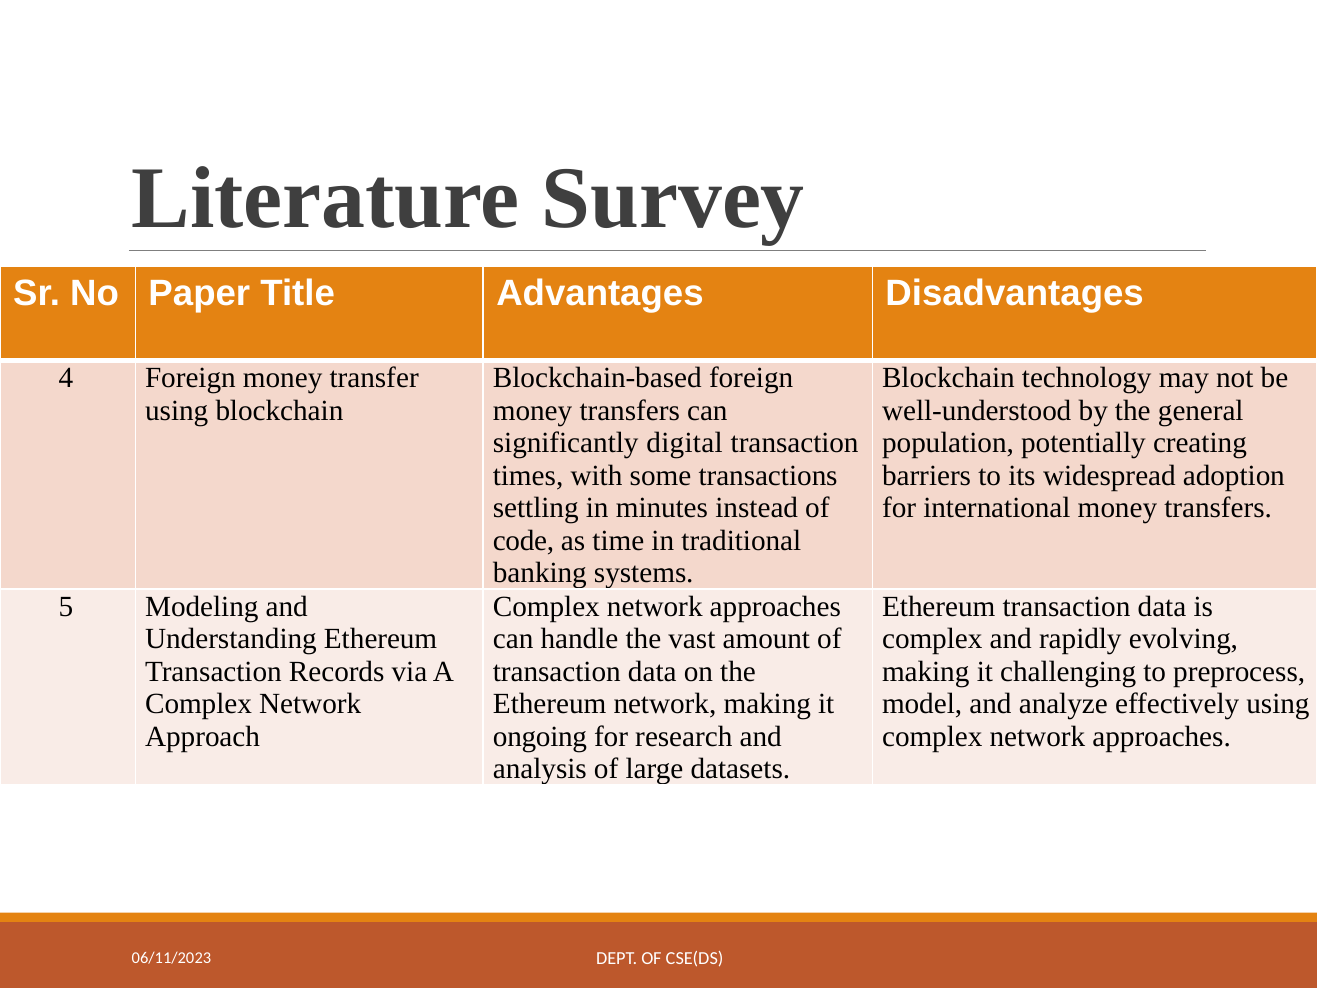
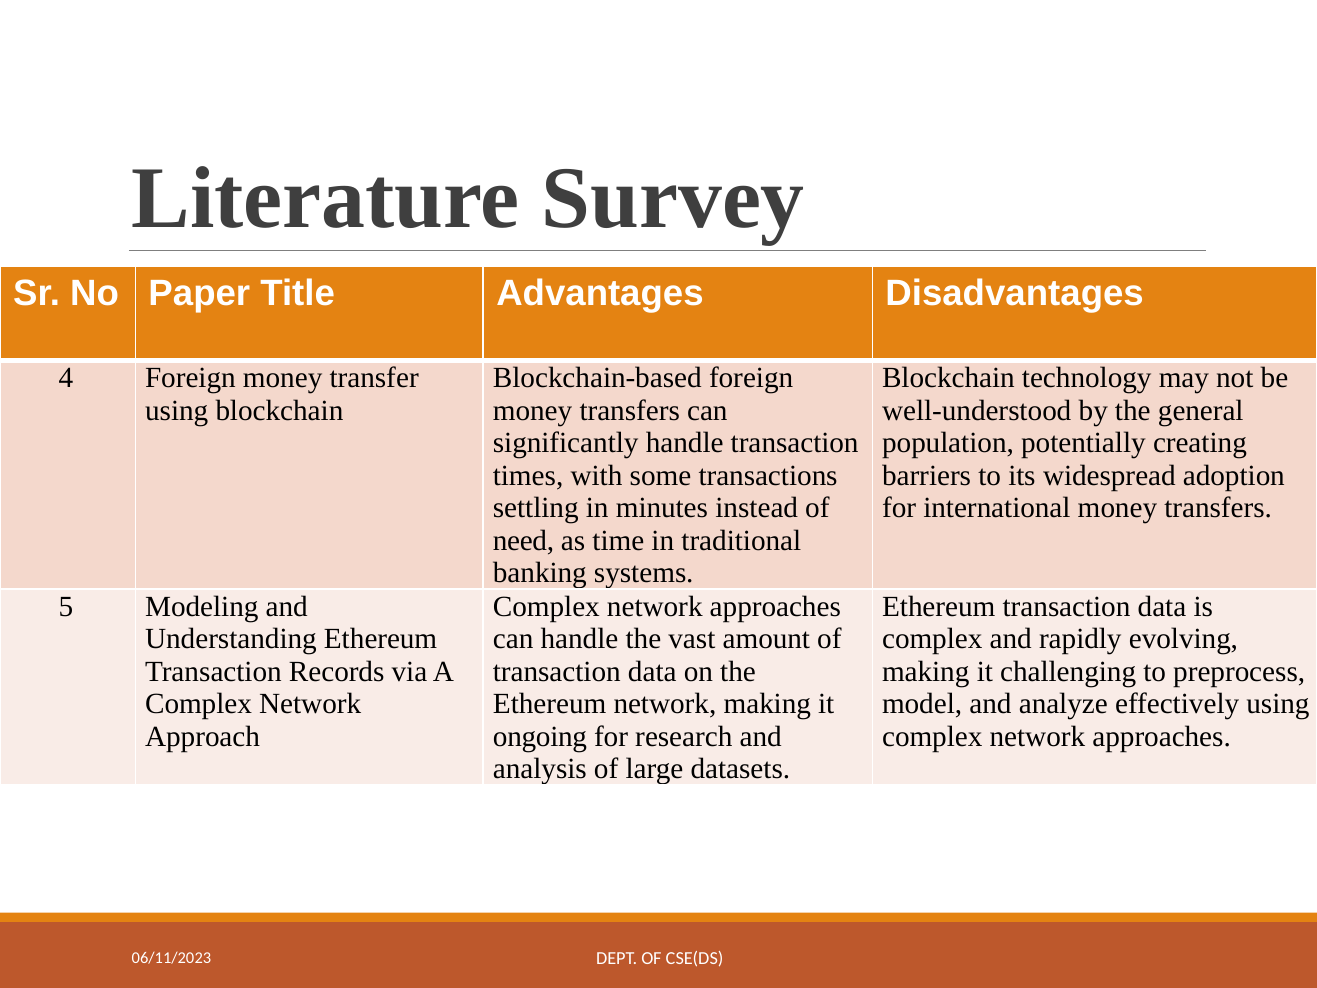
significantly digital: digital -> handle
code: code -> need
